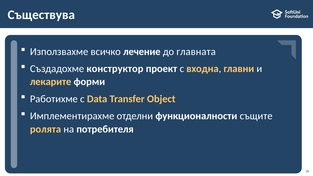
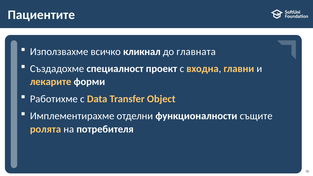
Съществува: Съществува -> Пациентите
лечение: лечение -> кликнал
конструктор: конструктор -> специалност
